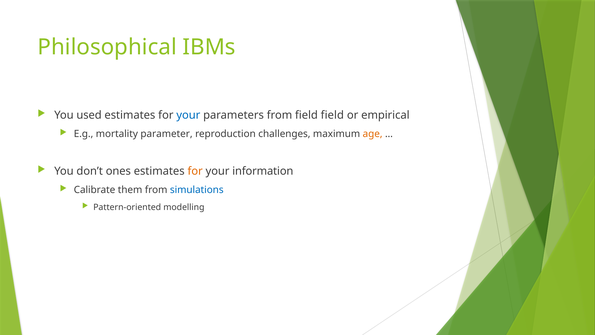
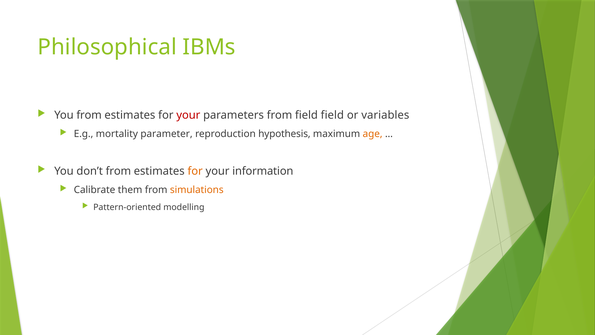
You used: used -> from
your at (188, 115) colour: blue -> red
empirical: empirical -> variables
challenges: challenges -> hypothesis
don’t ones: ones -> from
simulations colour: blue -> orange
